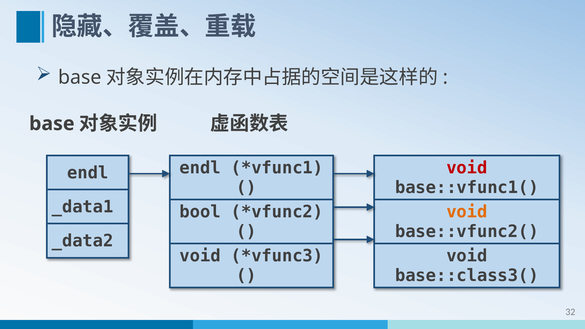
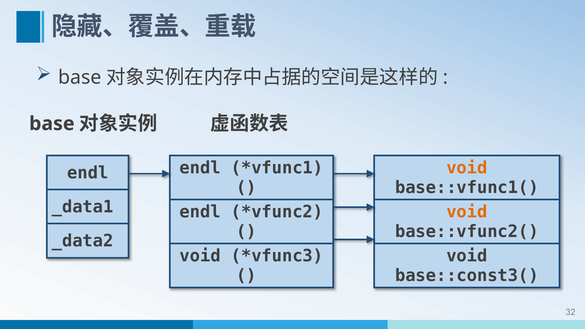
void at (467, 168) colour: red -> orange
bool at (200, 212): bool -> endl
base::class3(: base::class3( -> base::const3(
